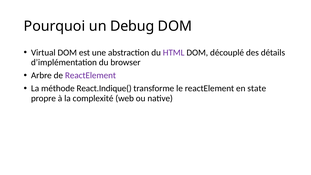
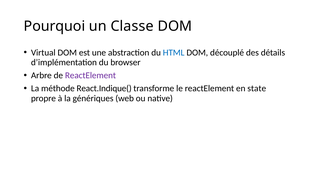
Debug: Debug -> Classe
HTML colour: purple -> blue
complexité: complexité -> génériques
